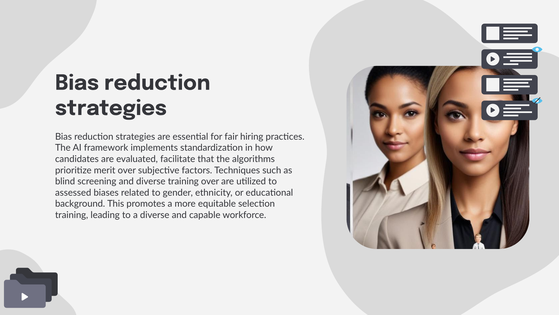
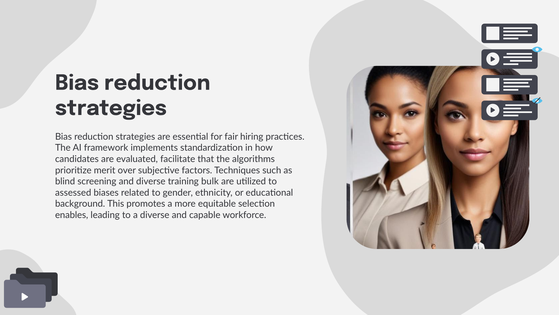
training over: over -> bulk
training at (72, 215): training -> enables
